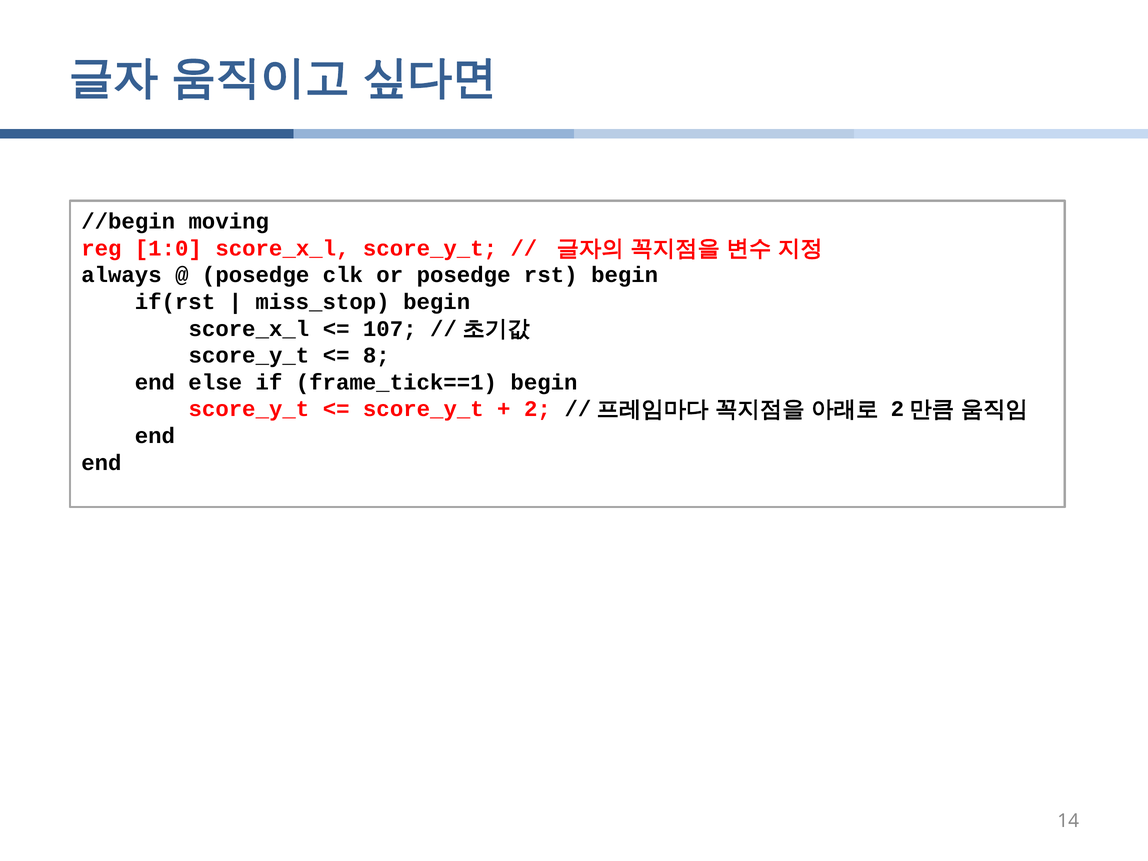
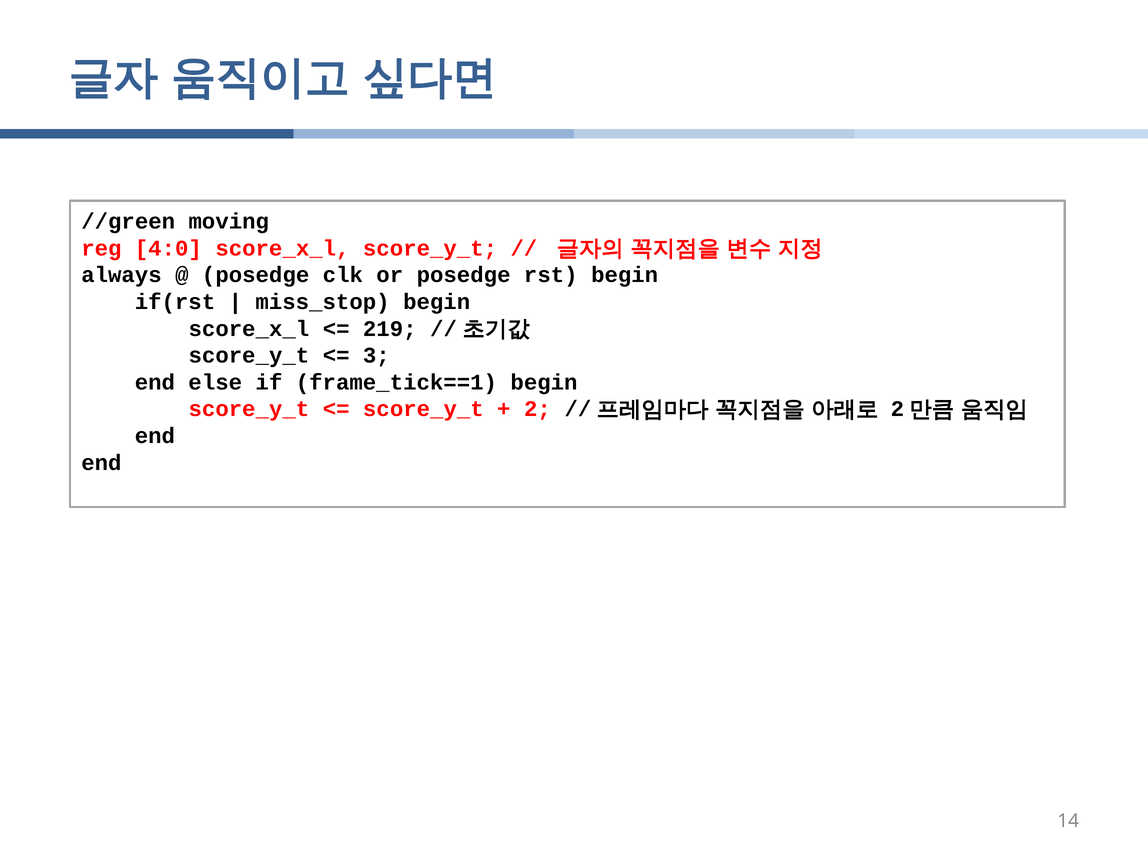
//begin: //begin -> //green
1:0: 1:0 -> 4:0
107: 107 -> 219
8: 8 -> 3
